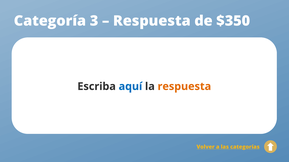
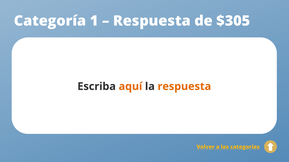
3: 3 -> 1
$350: $350 -> $305
aquí colour: blue -> orange
